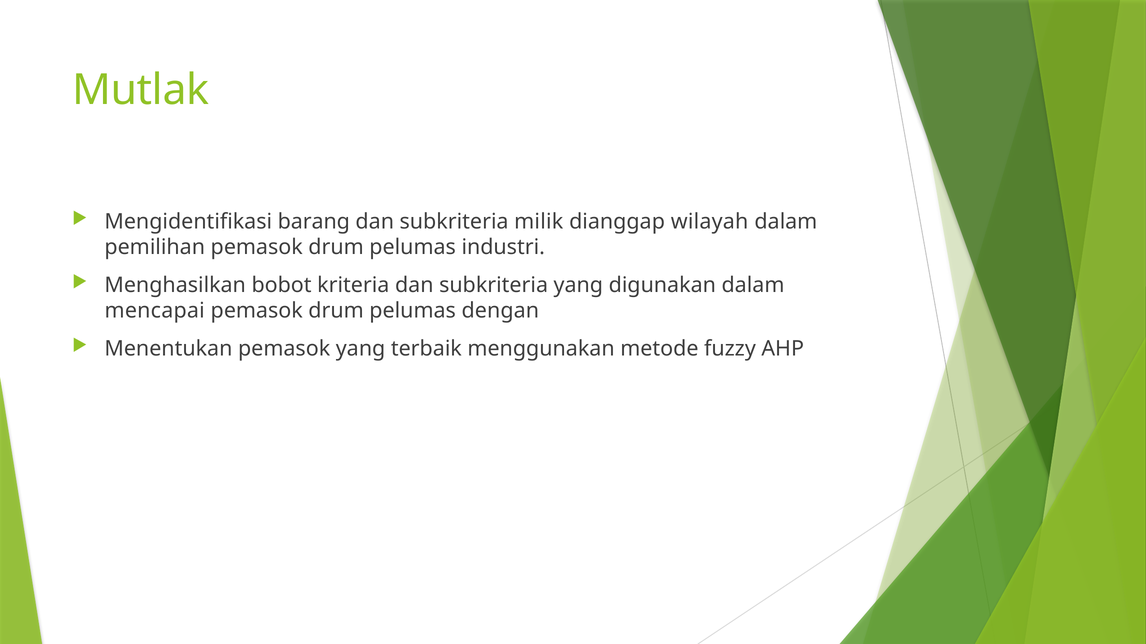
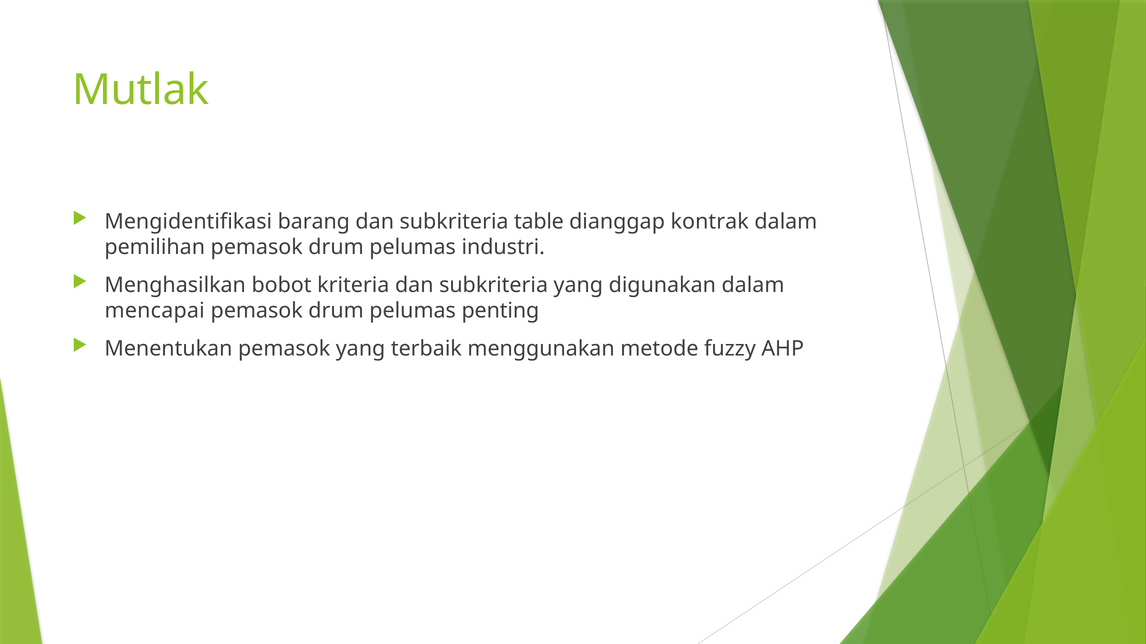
milik: milik -> table
wilayah: wilayah -> kontrak
dengan: dengan -> penting
